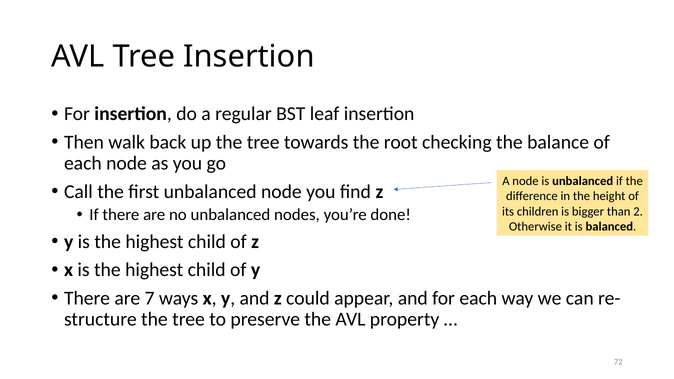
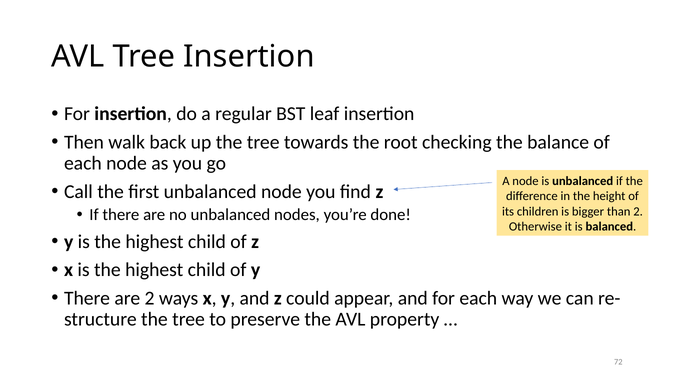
are 7: 7 -> 2
